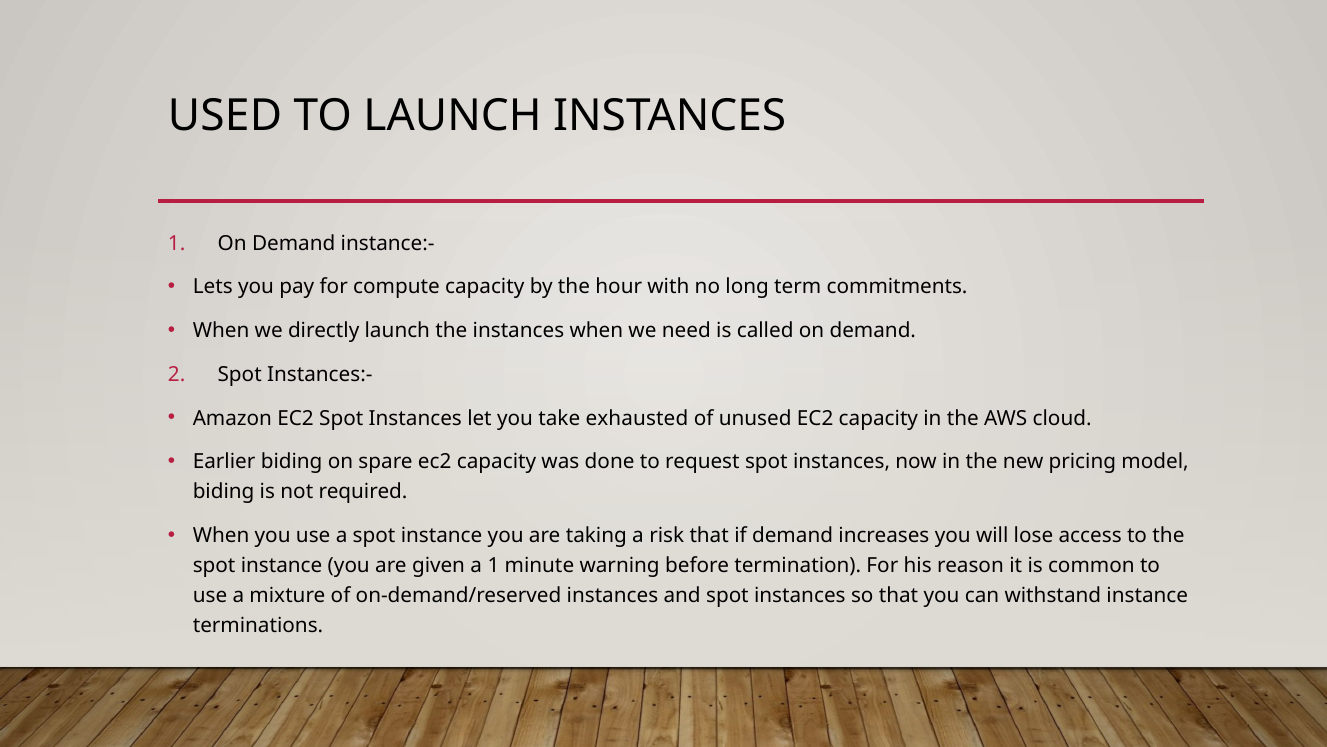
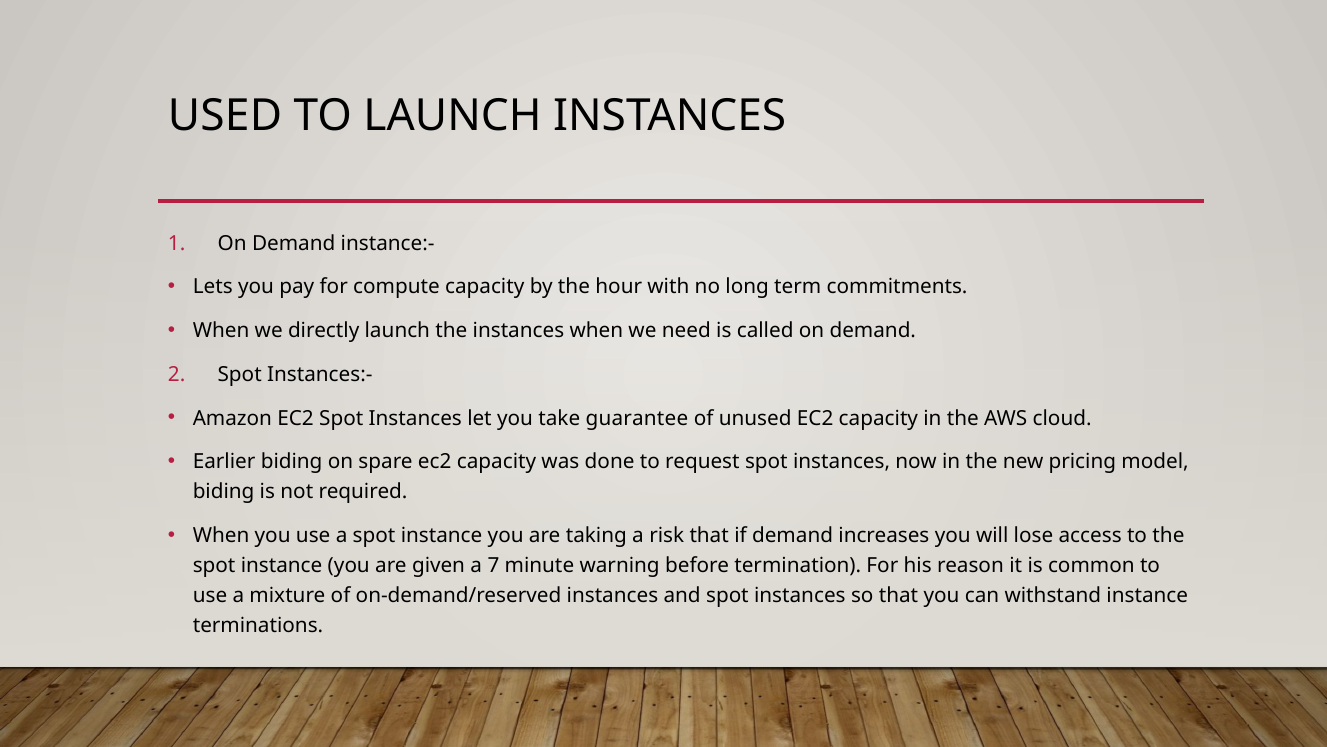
exhausted: exhausted -> guarantee
a 1: 1 -> 7
